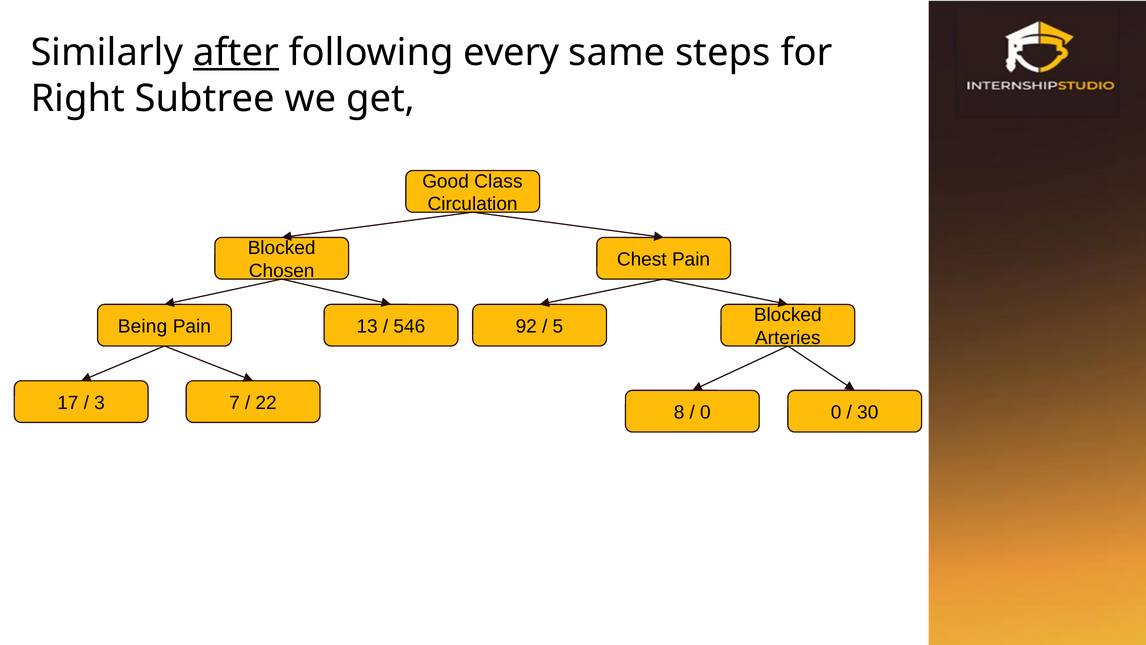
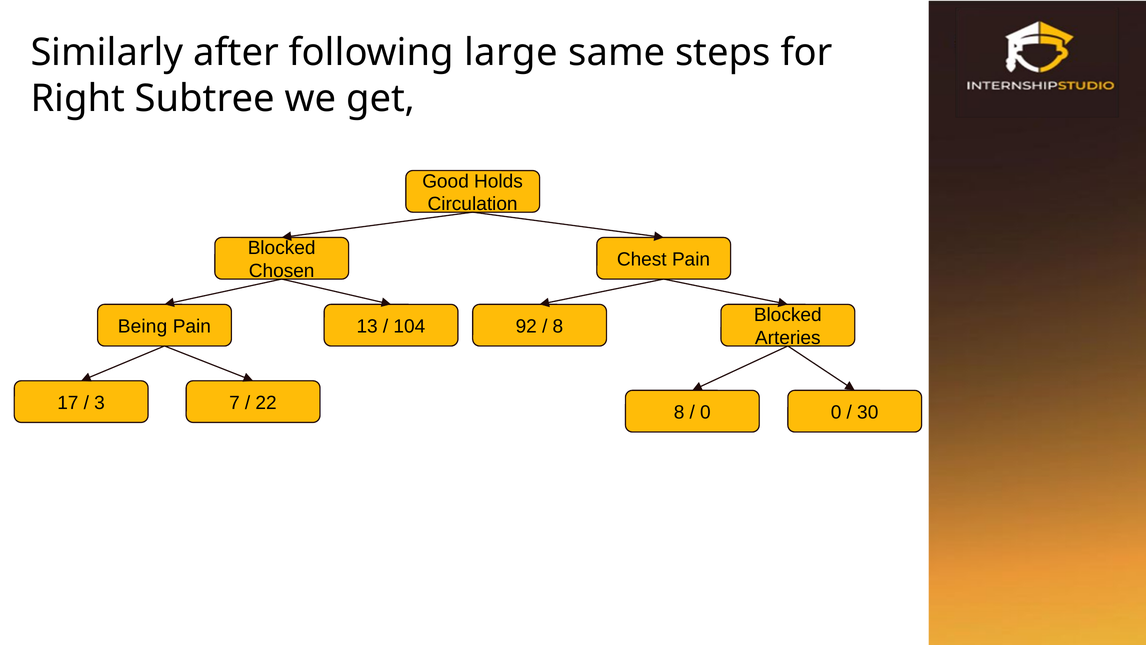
after underline: present -> none
every: every -> large
Class: Class -> Holds
546: 546 -> 104
5 at (558, 326): 5 -> 8
